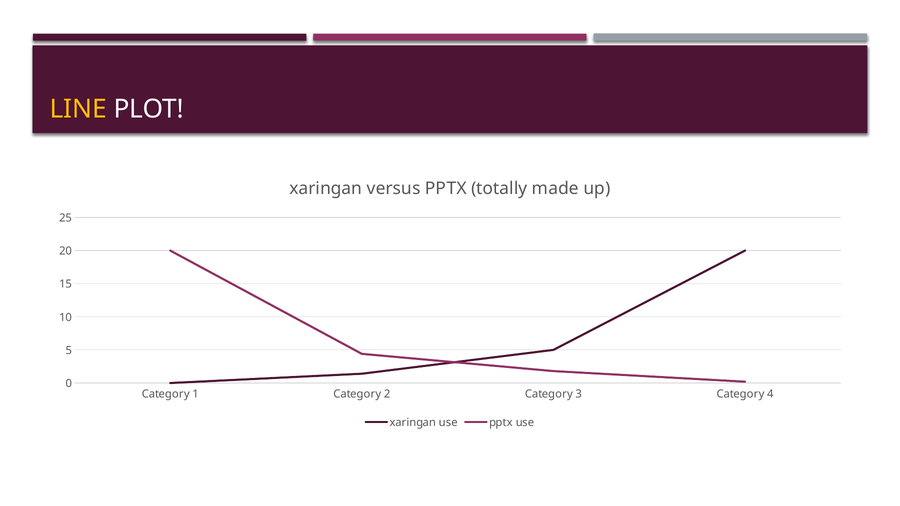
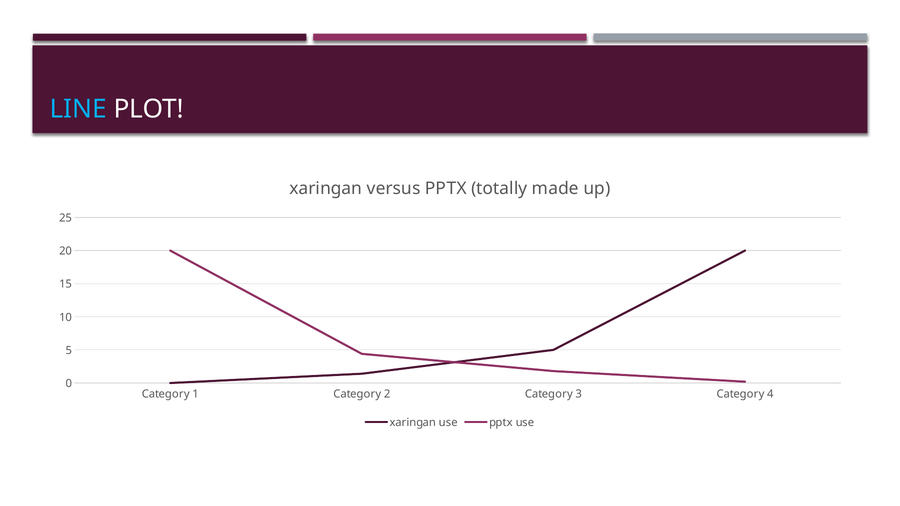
LINE colour: yellow -> light blue
